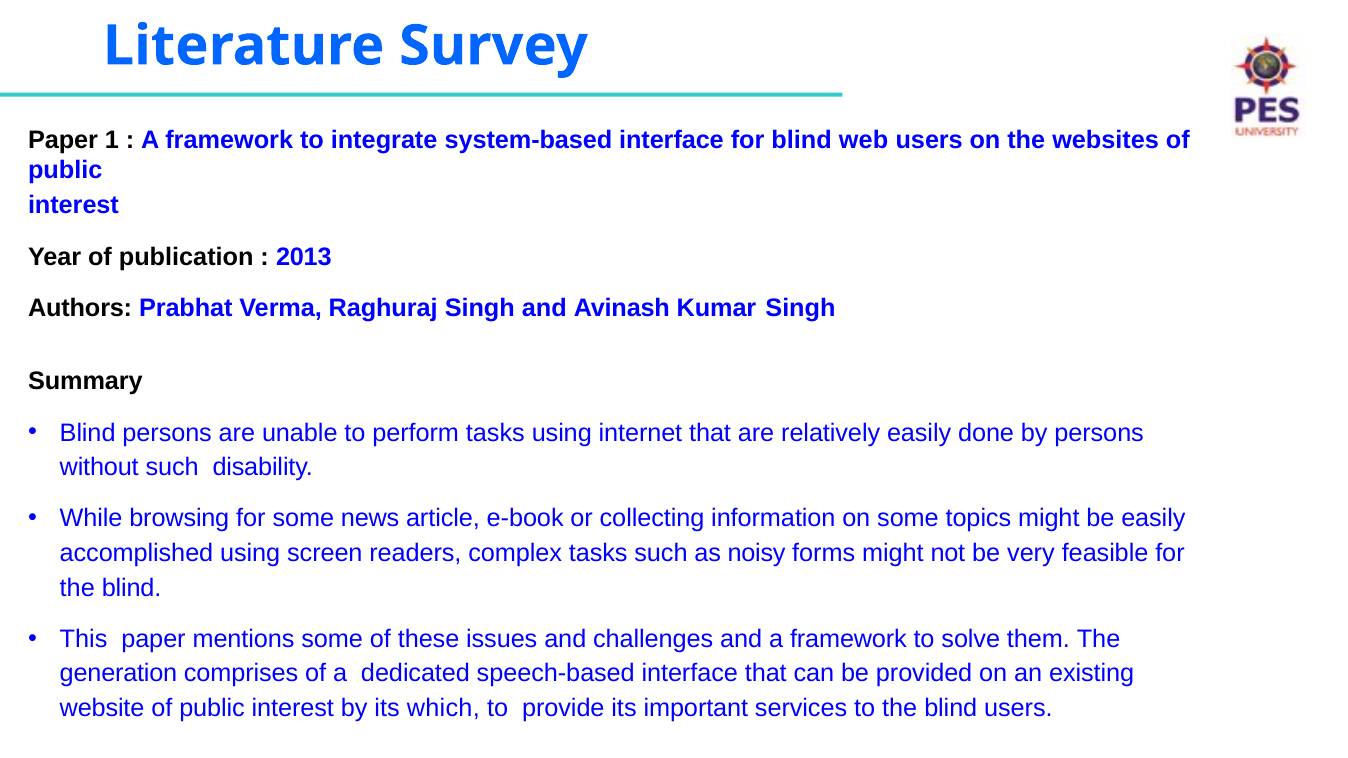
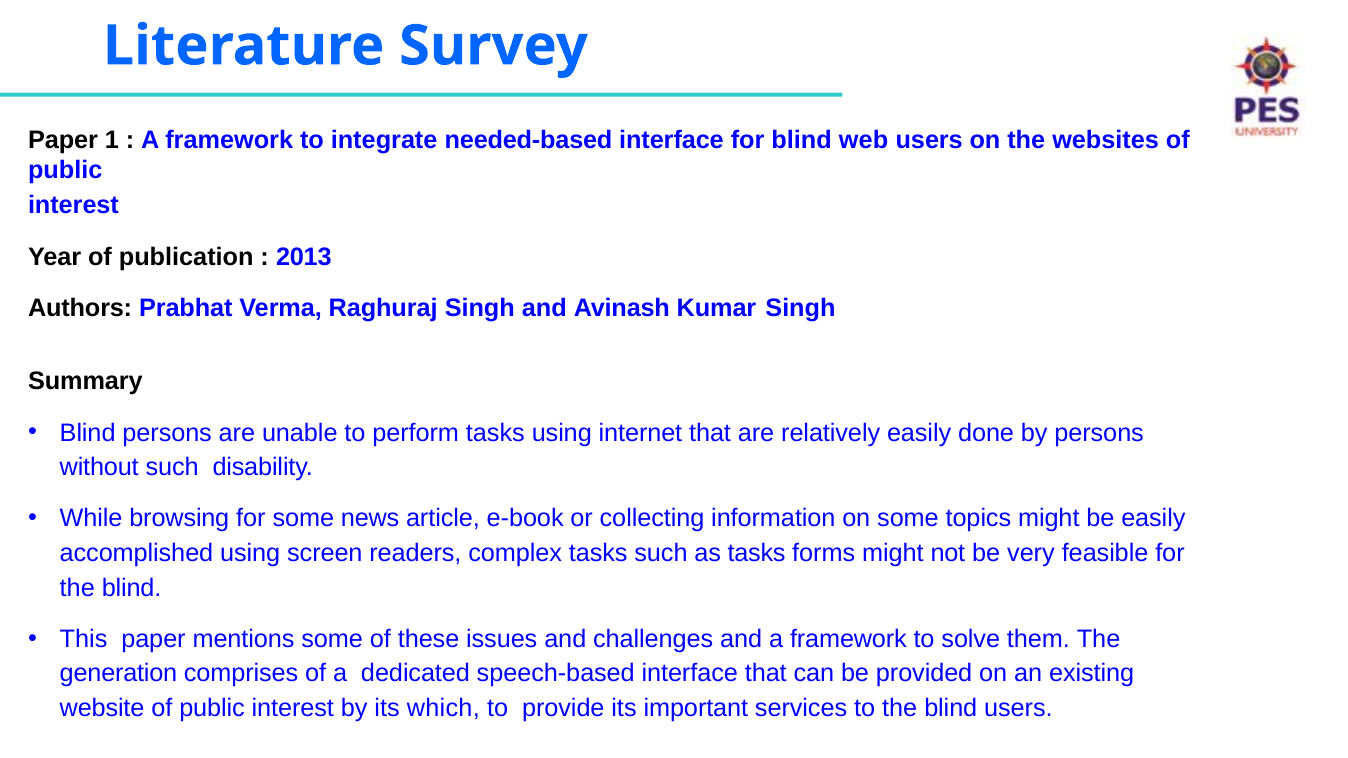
system-based: system-based -> needed-based
as noisy: noisy -> tasks
